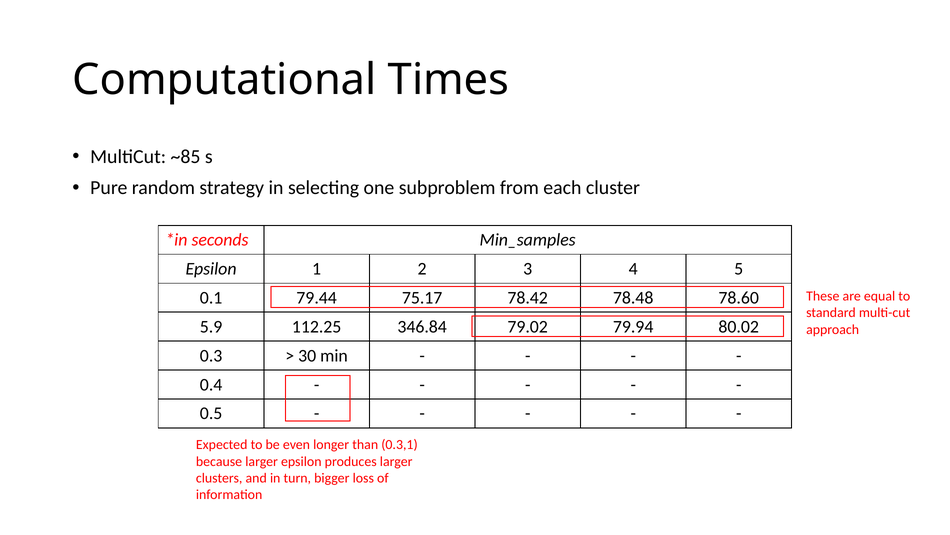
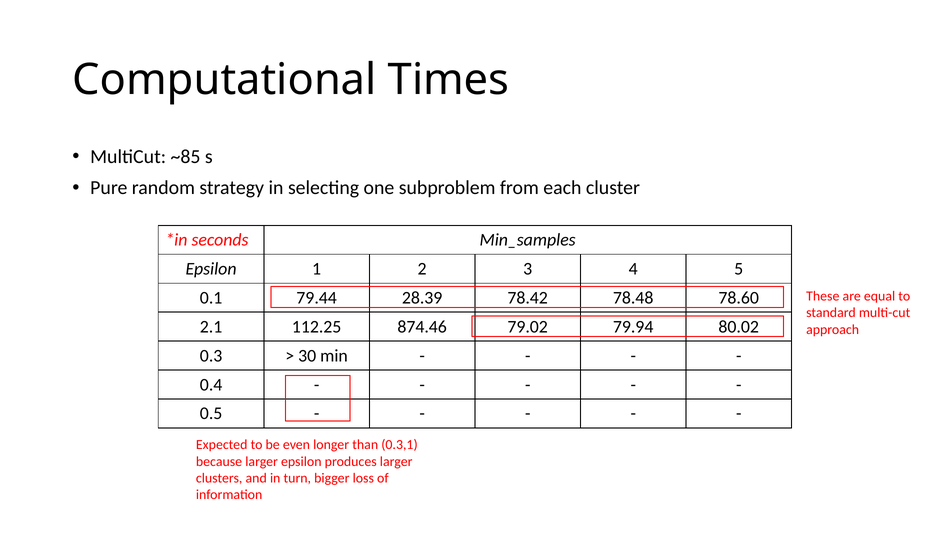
75.17: 75.17 -> 28.39
5.9: 5.9 -> 2.1
346.84: 346.84 -> 874.46
